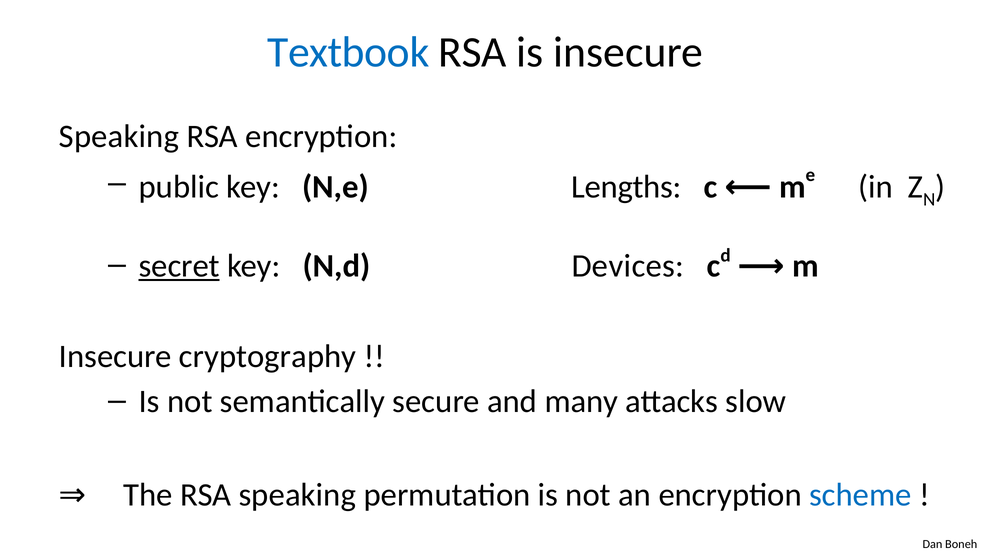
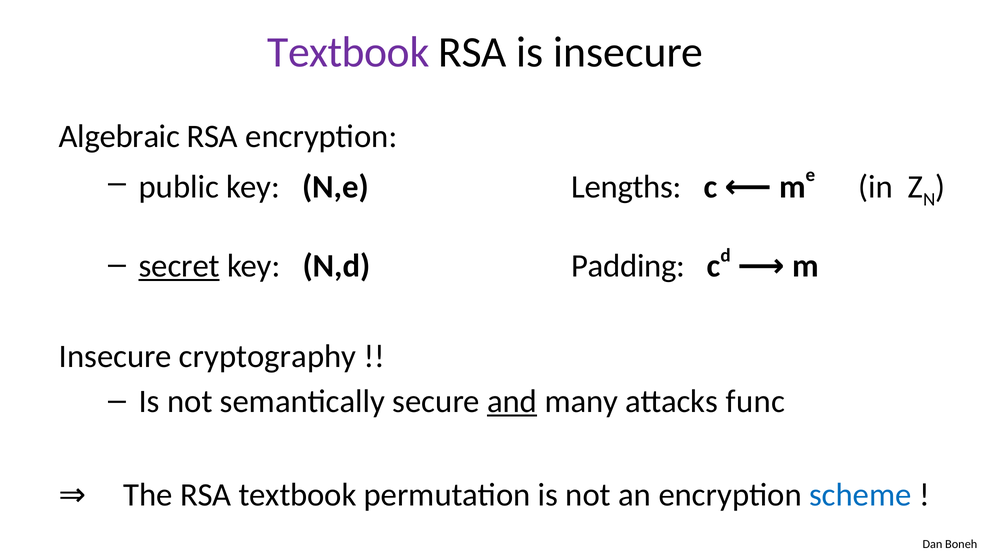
Textbook at (348, 53) colour: blue -> purple
Speaking at (119, 136): Speaking -> Algebraic
Devices: Devices -> Padding
and underline: none -> present
slow: slow -> func
RSA speaking: speaking -> textbook
